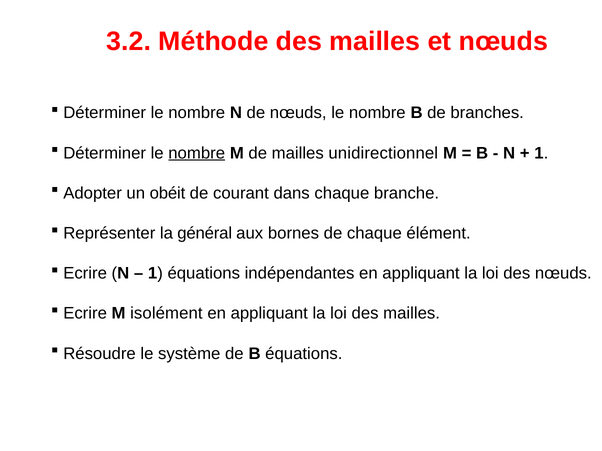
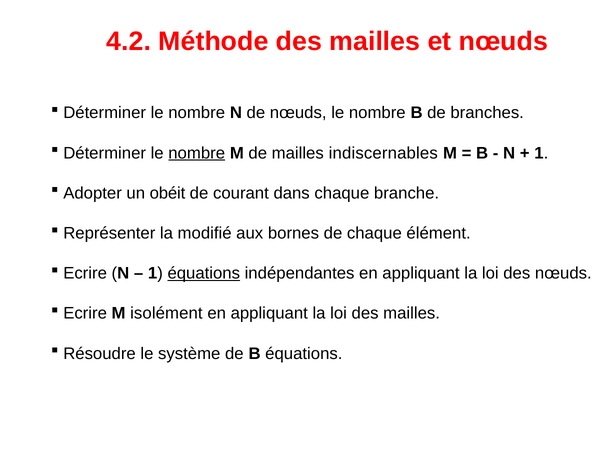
3.2: 3.2 -> 4.2
unidirectionnel: unidirectionnel -> indiscernables
général: général -> modifié
équations at (204, 274) underline: none -> present
